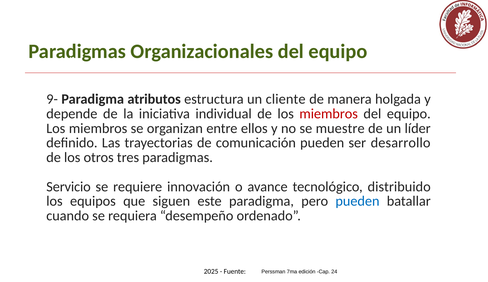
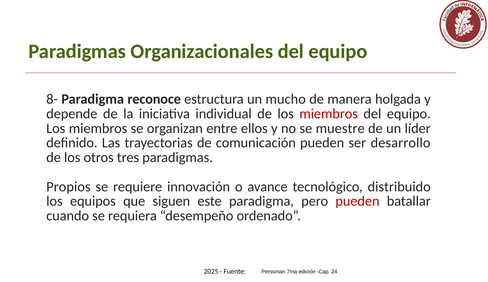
9-: 9- -> 8-
atributos: atributos -> reconoce
cliente: cliente -> mucho
Servicio: Servicio -> Propios
pueden at (357, 201) colour: blue -> red
